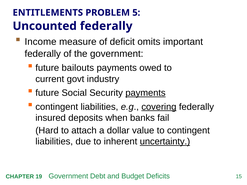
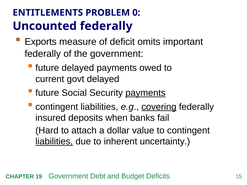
5: 5 -> 0
Income: Income -> Exports
future bailouts: bailouts -> delayed
govt industry: industry -> delayed
liabilities at (54, 142) underline: none -> present
uncertainty underline: present -> none
